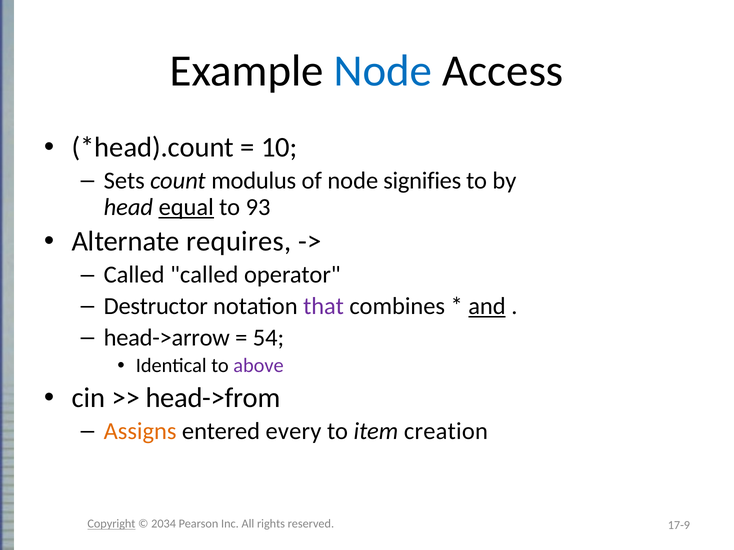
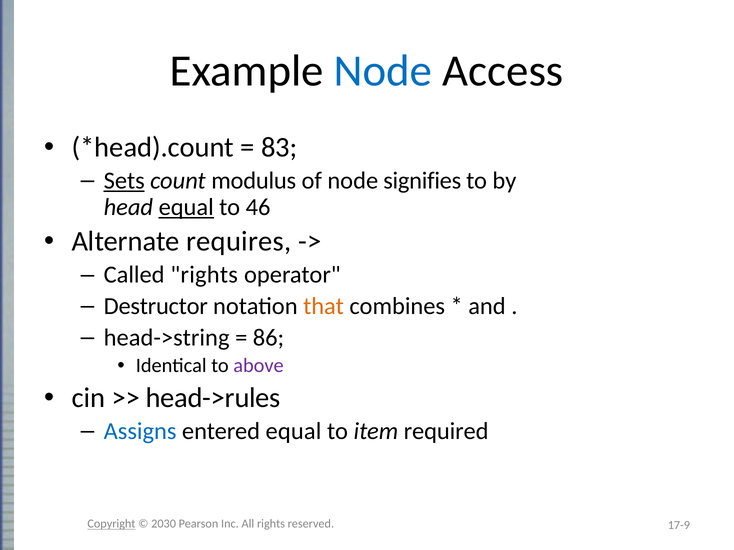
10: 10 -> 83
Sets underline: none -> present
93: 93 -> 46
Called called: called -> rights
that colour: purple -> orange
and underline: present -> none
head->arrow: head->arrow -> head->string
54: 54 -> 86
head->from: head->from -> head->rules
Assigns colour: orange -> blue
entered every: every -> equal
creation: creation -> required
2034: 2034 -> 2030
